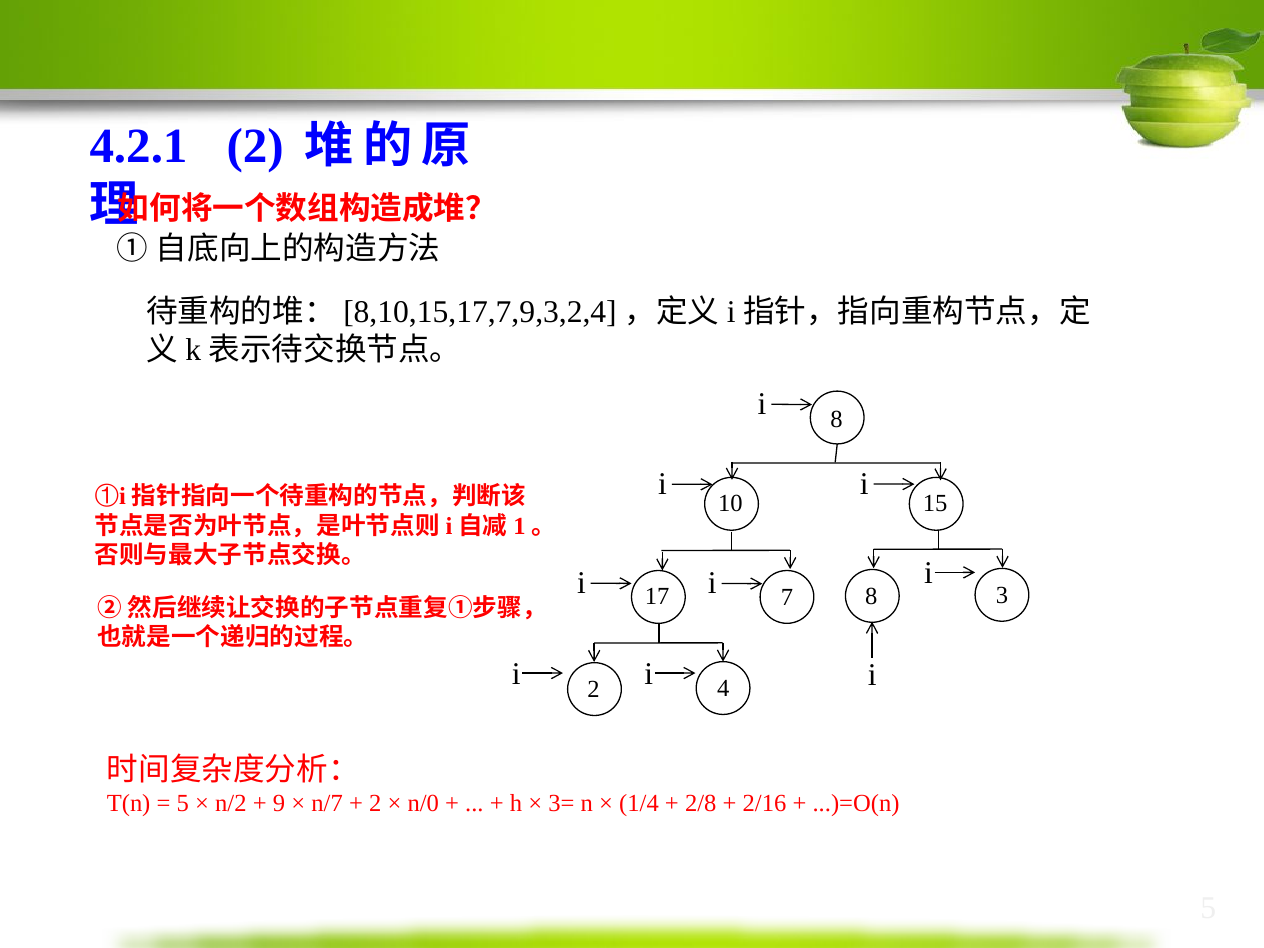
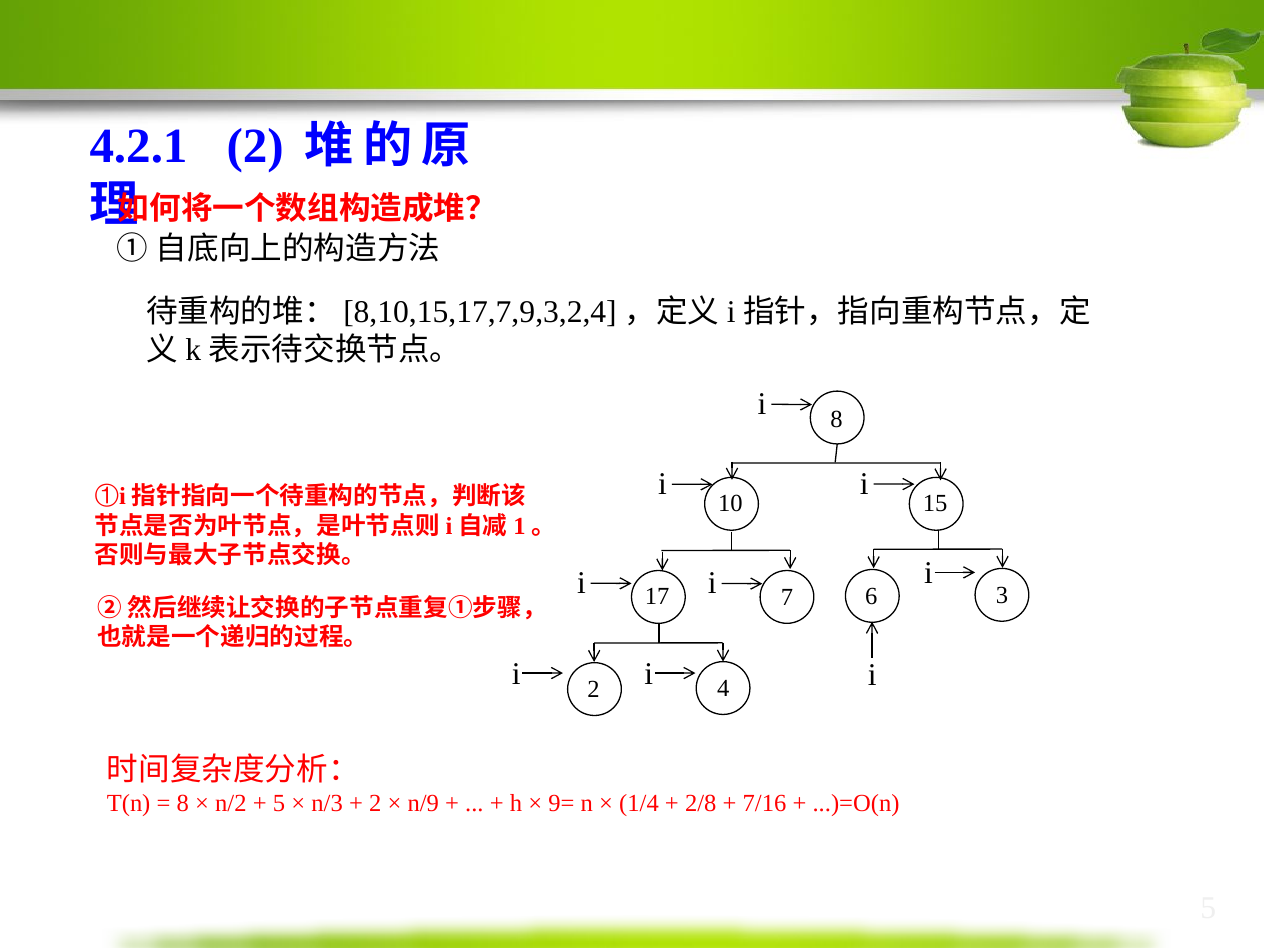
7 8: 8 -> 6
5 at (183, 803): 5 -> 8
9 at (279, 803): 9 -> 5
n/7: n/7 -> n/3
n/0: n/0 -> n/9
3=: 3= -> 9=
2/16: 2/16 -> 7/16
